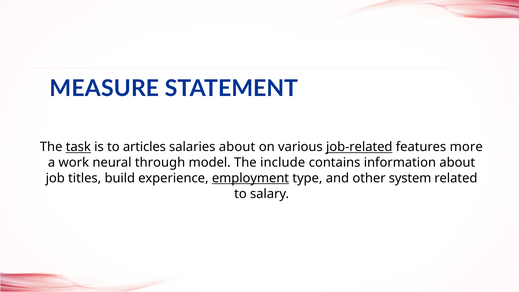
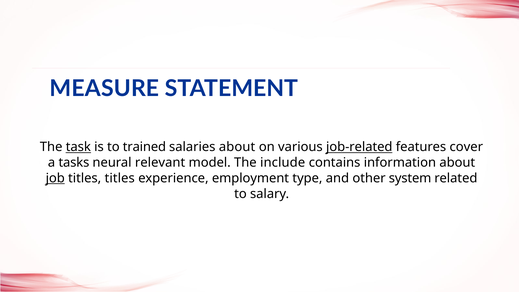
articles: articles -> trained
more: more -> cover
work: work -> tasks
through: through -> relevant
job underline: none -> present
titles build: build -> titles
employment underline: present -> none
